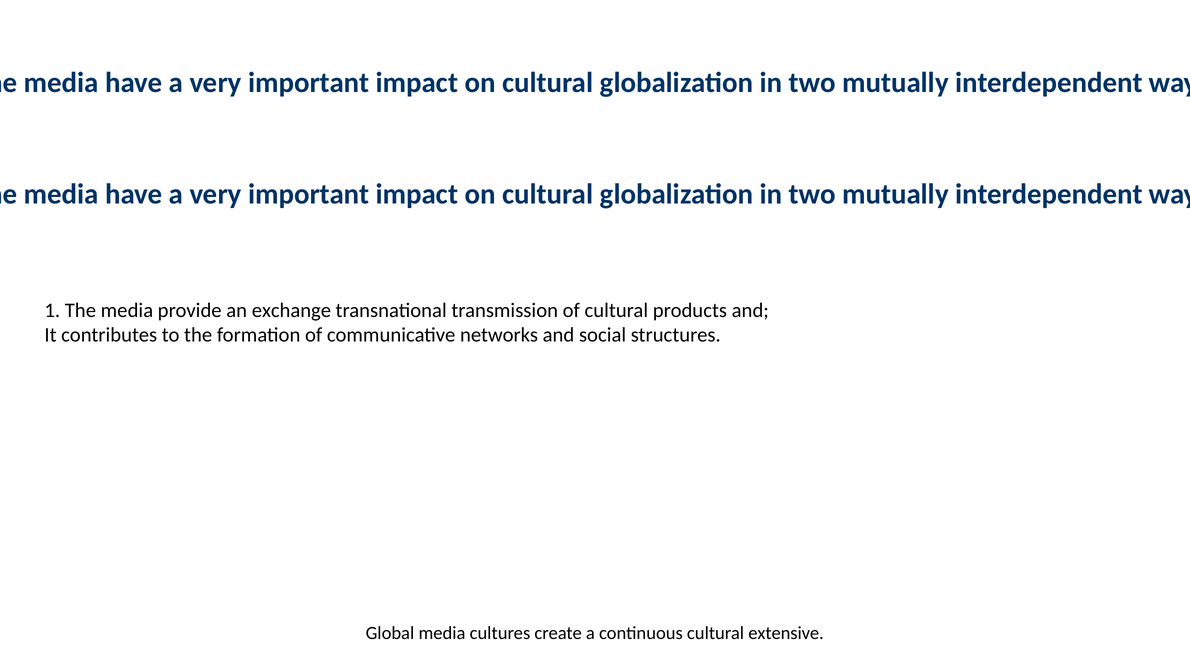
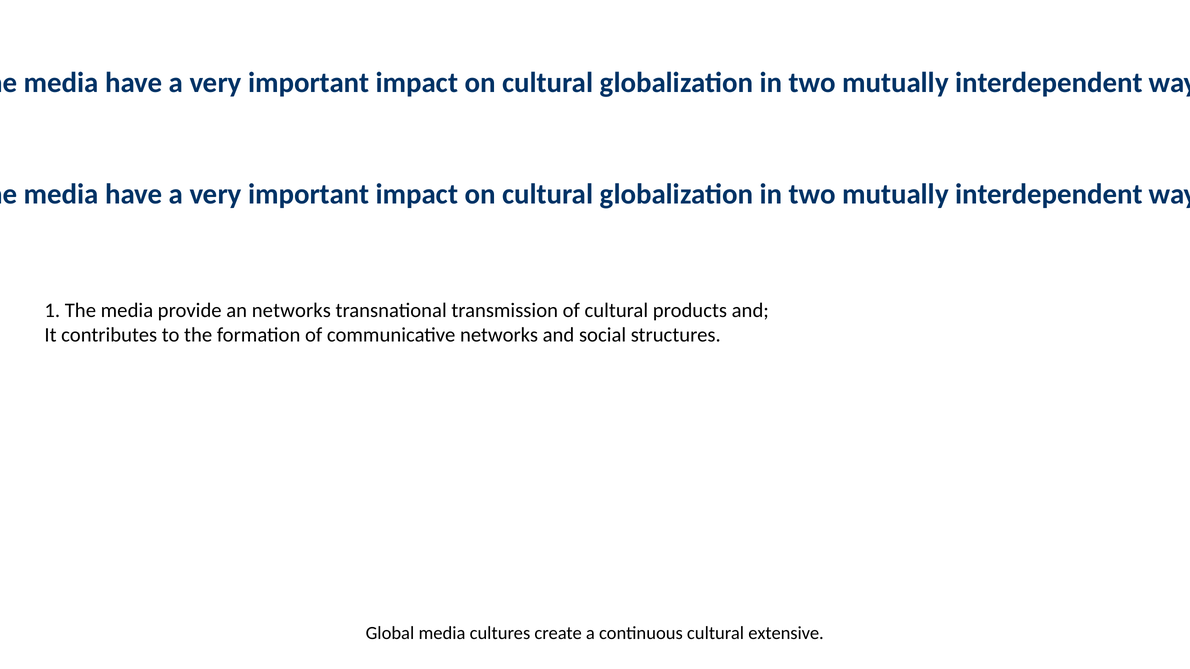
an exchange: exchange -> networks
